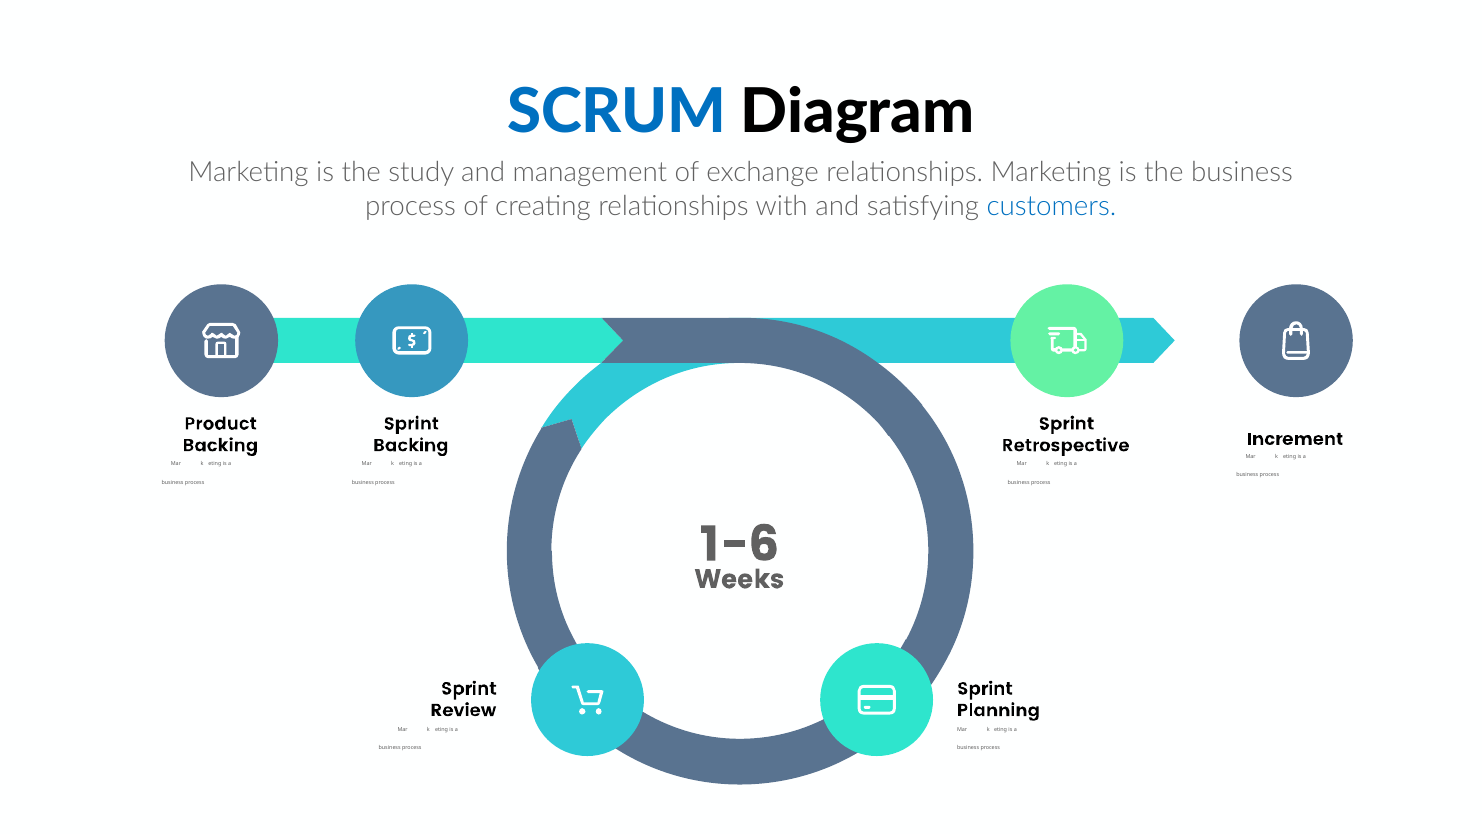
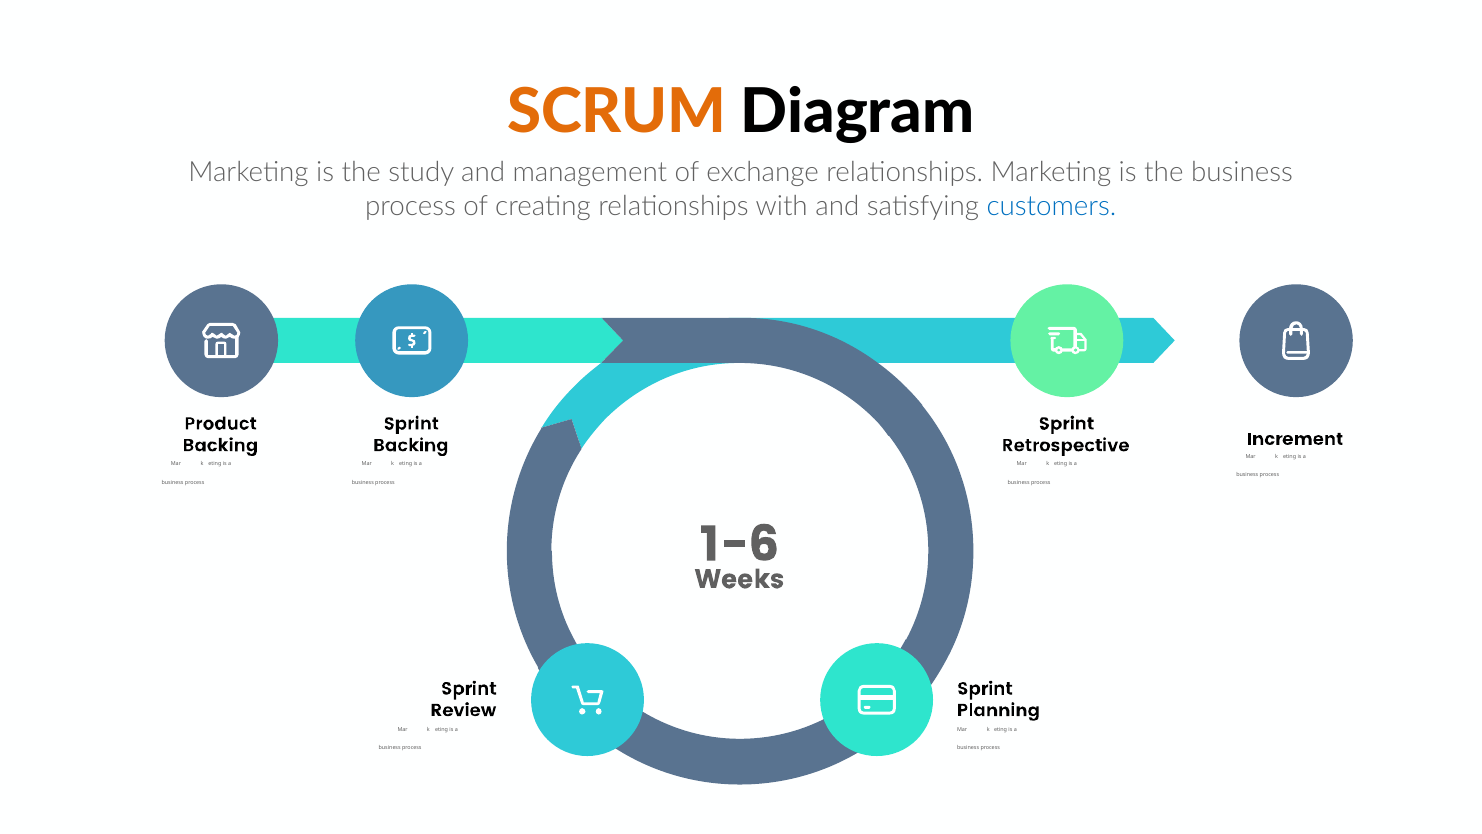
SCRUM colour: blue -> orange
